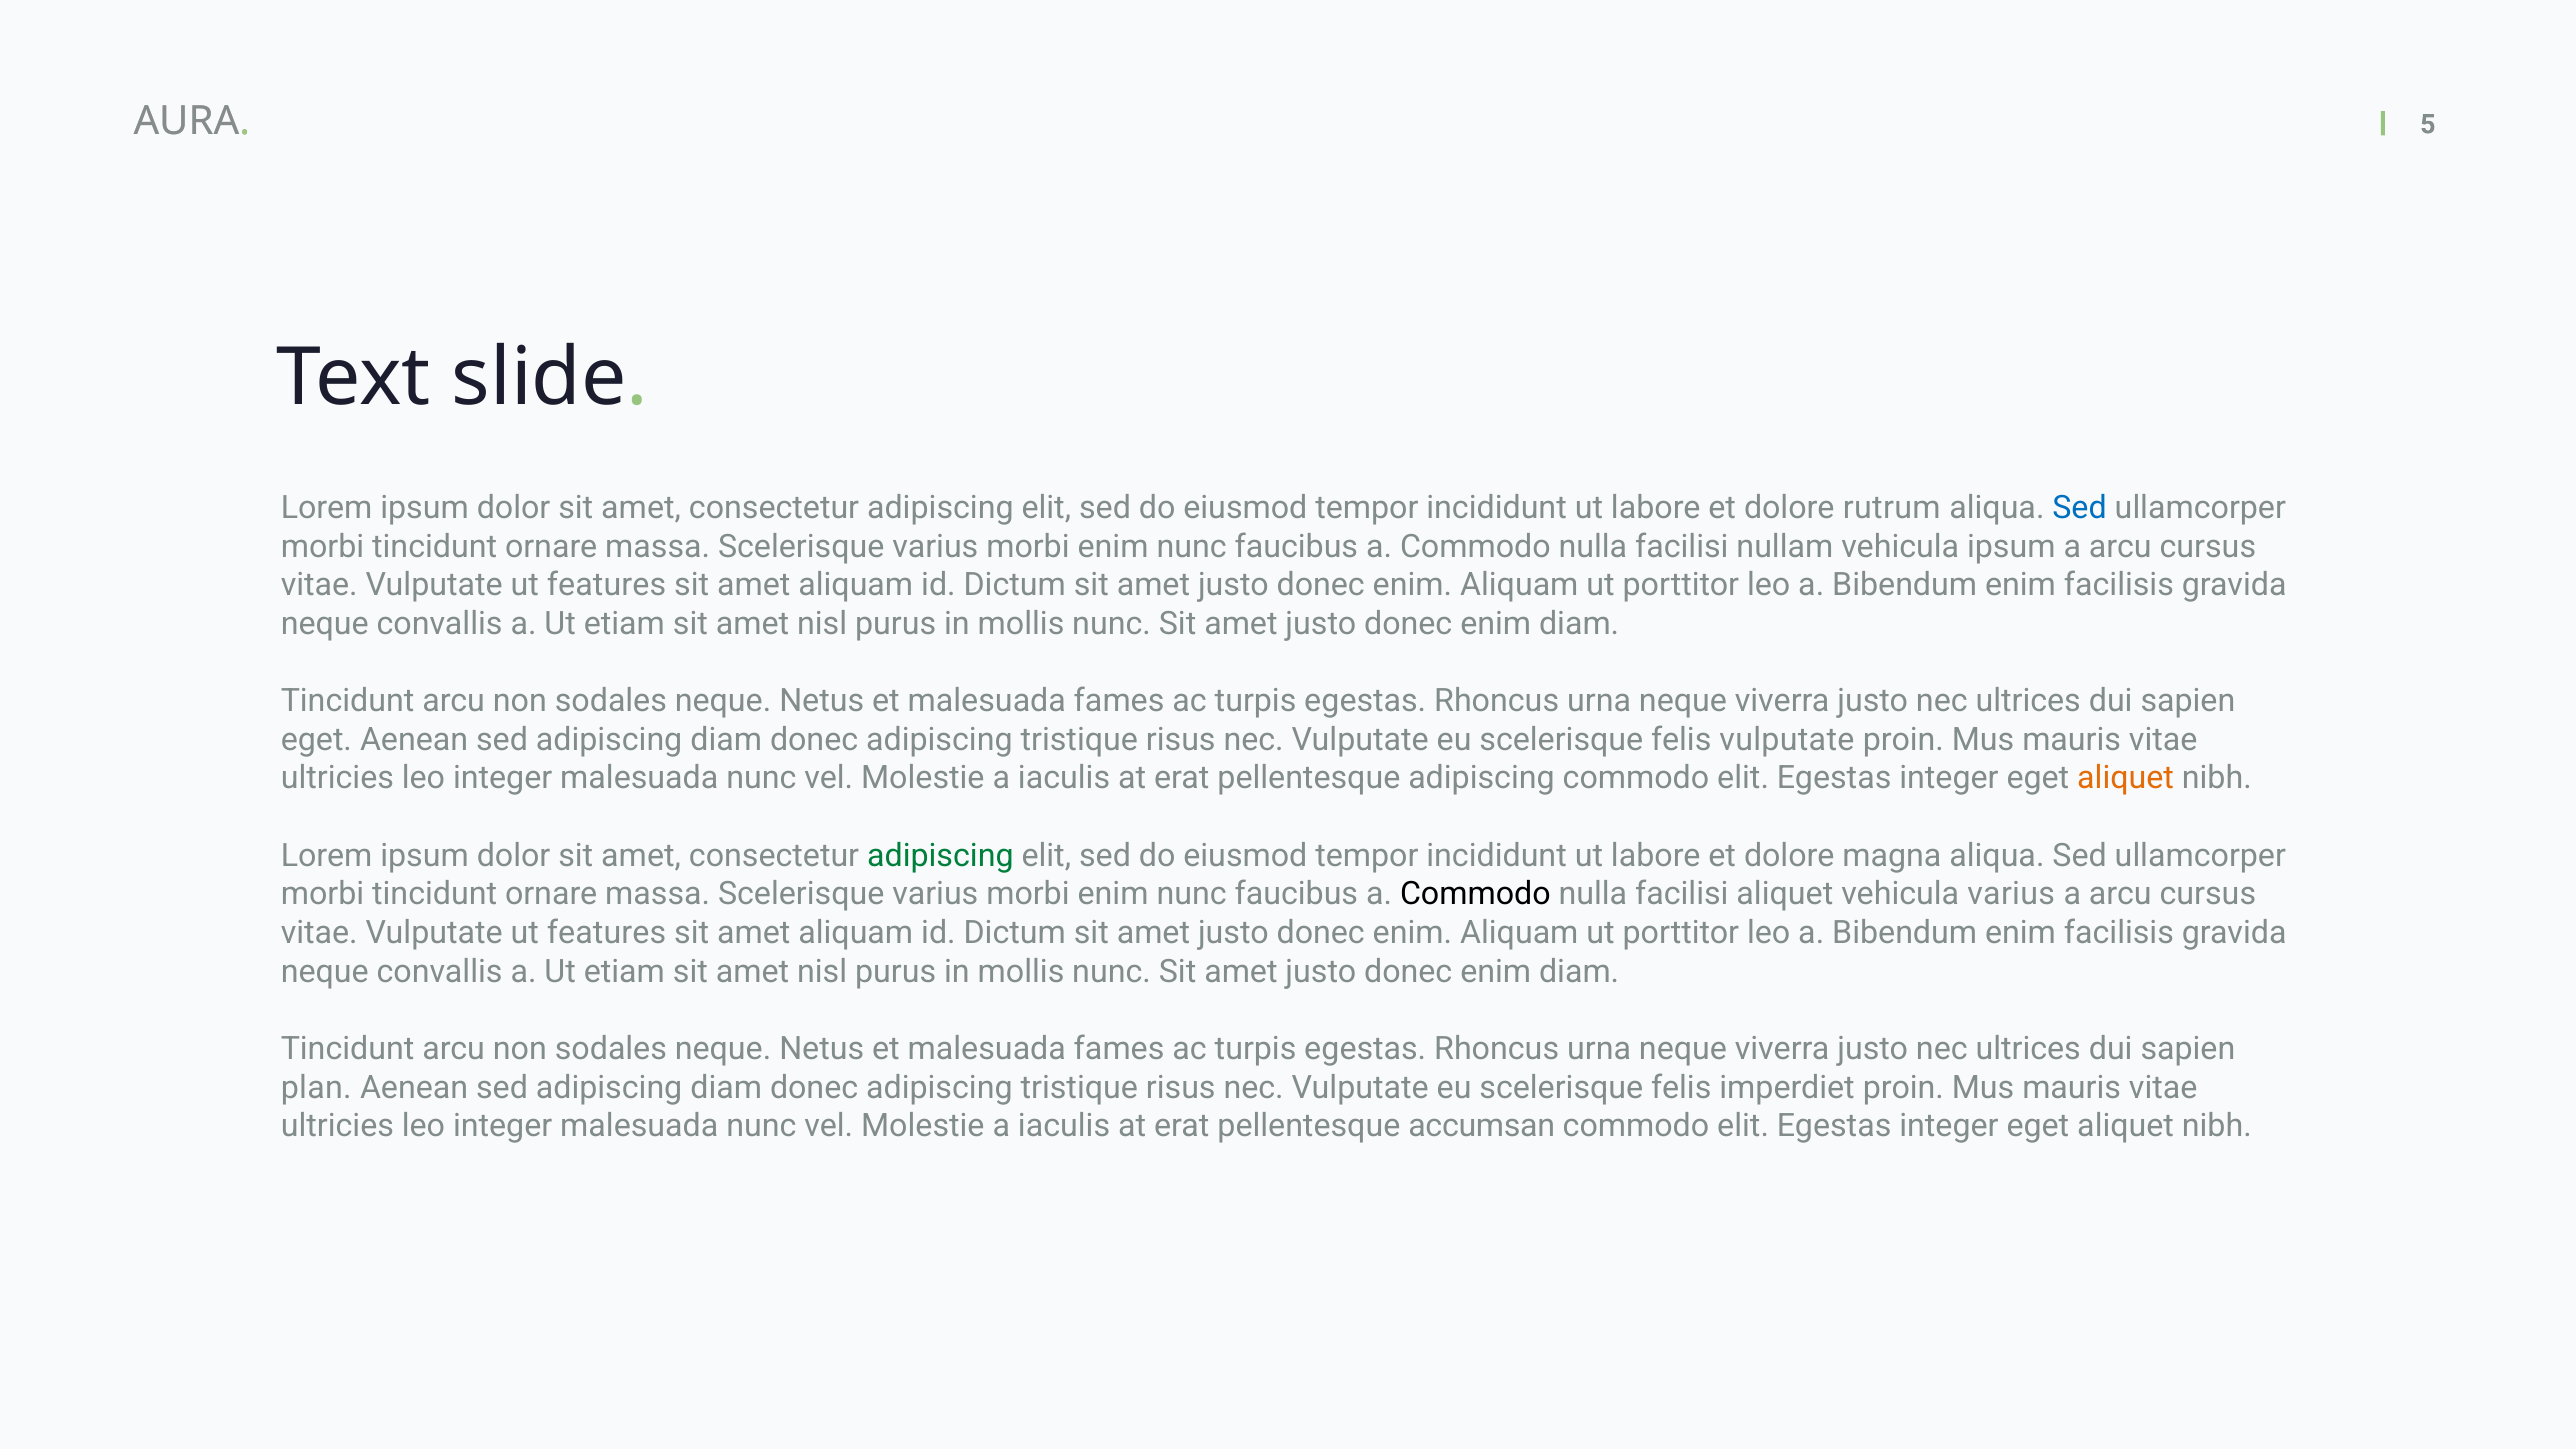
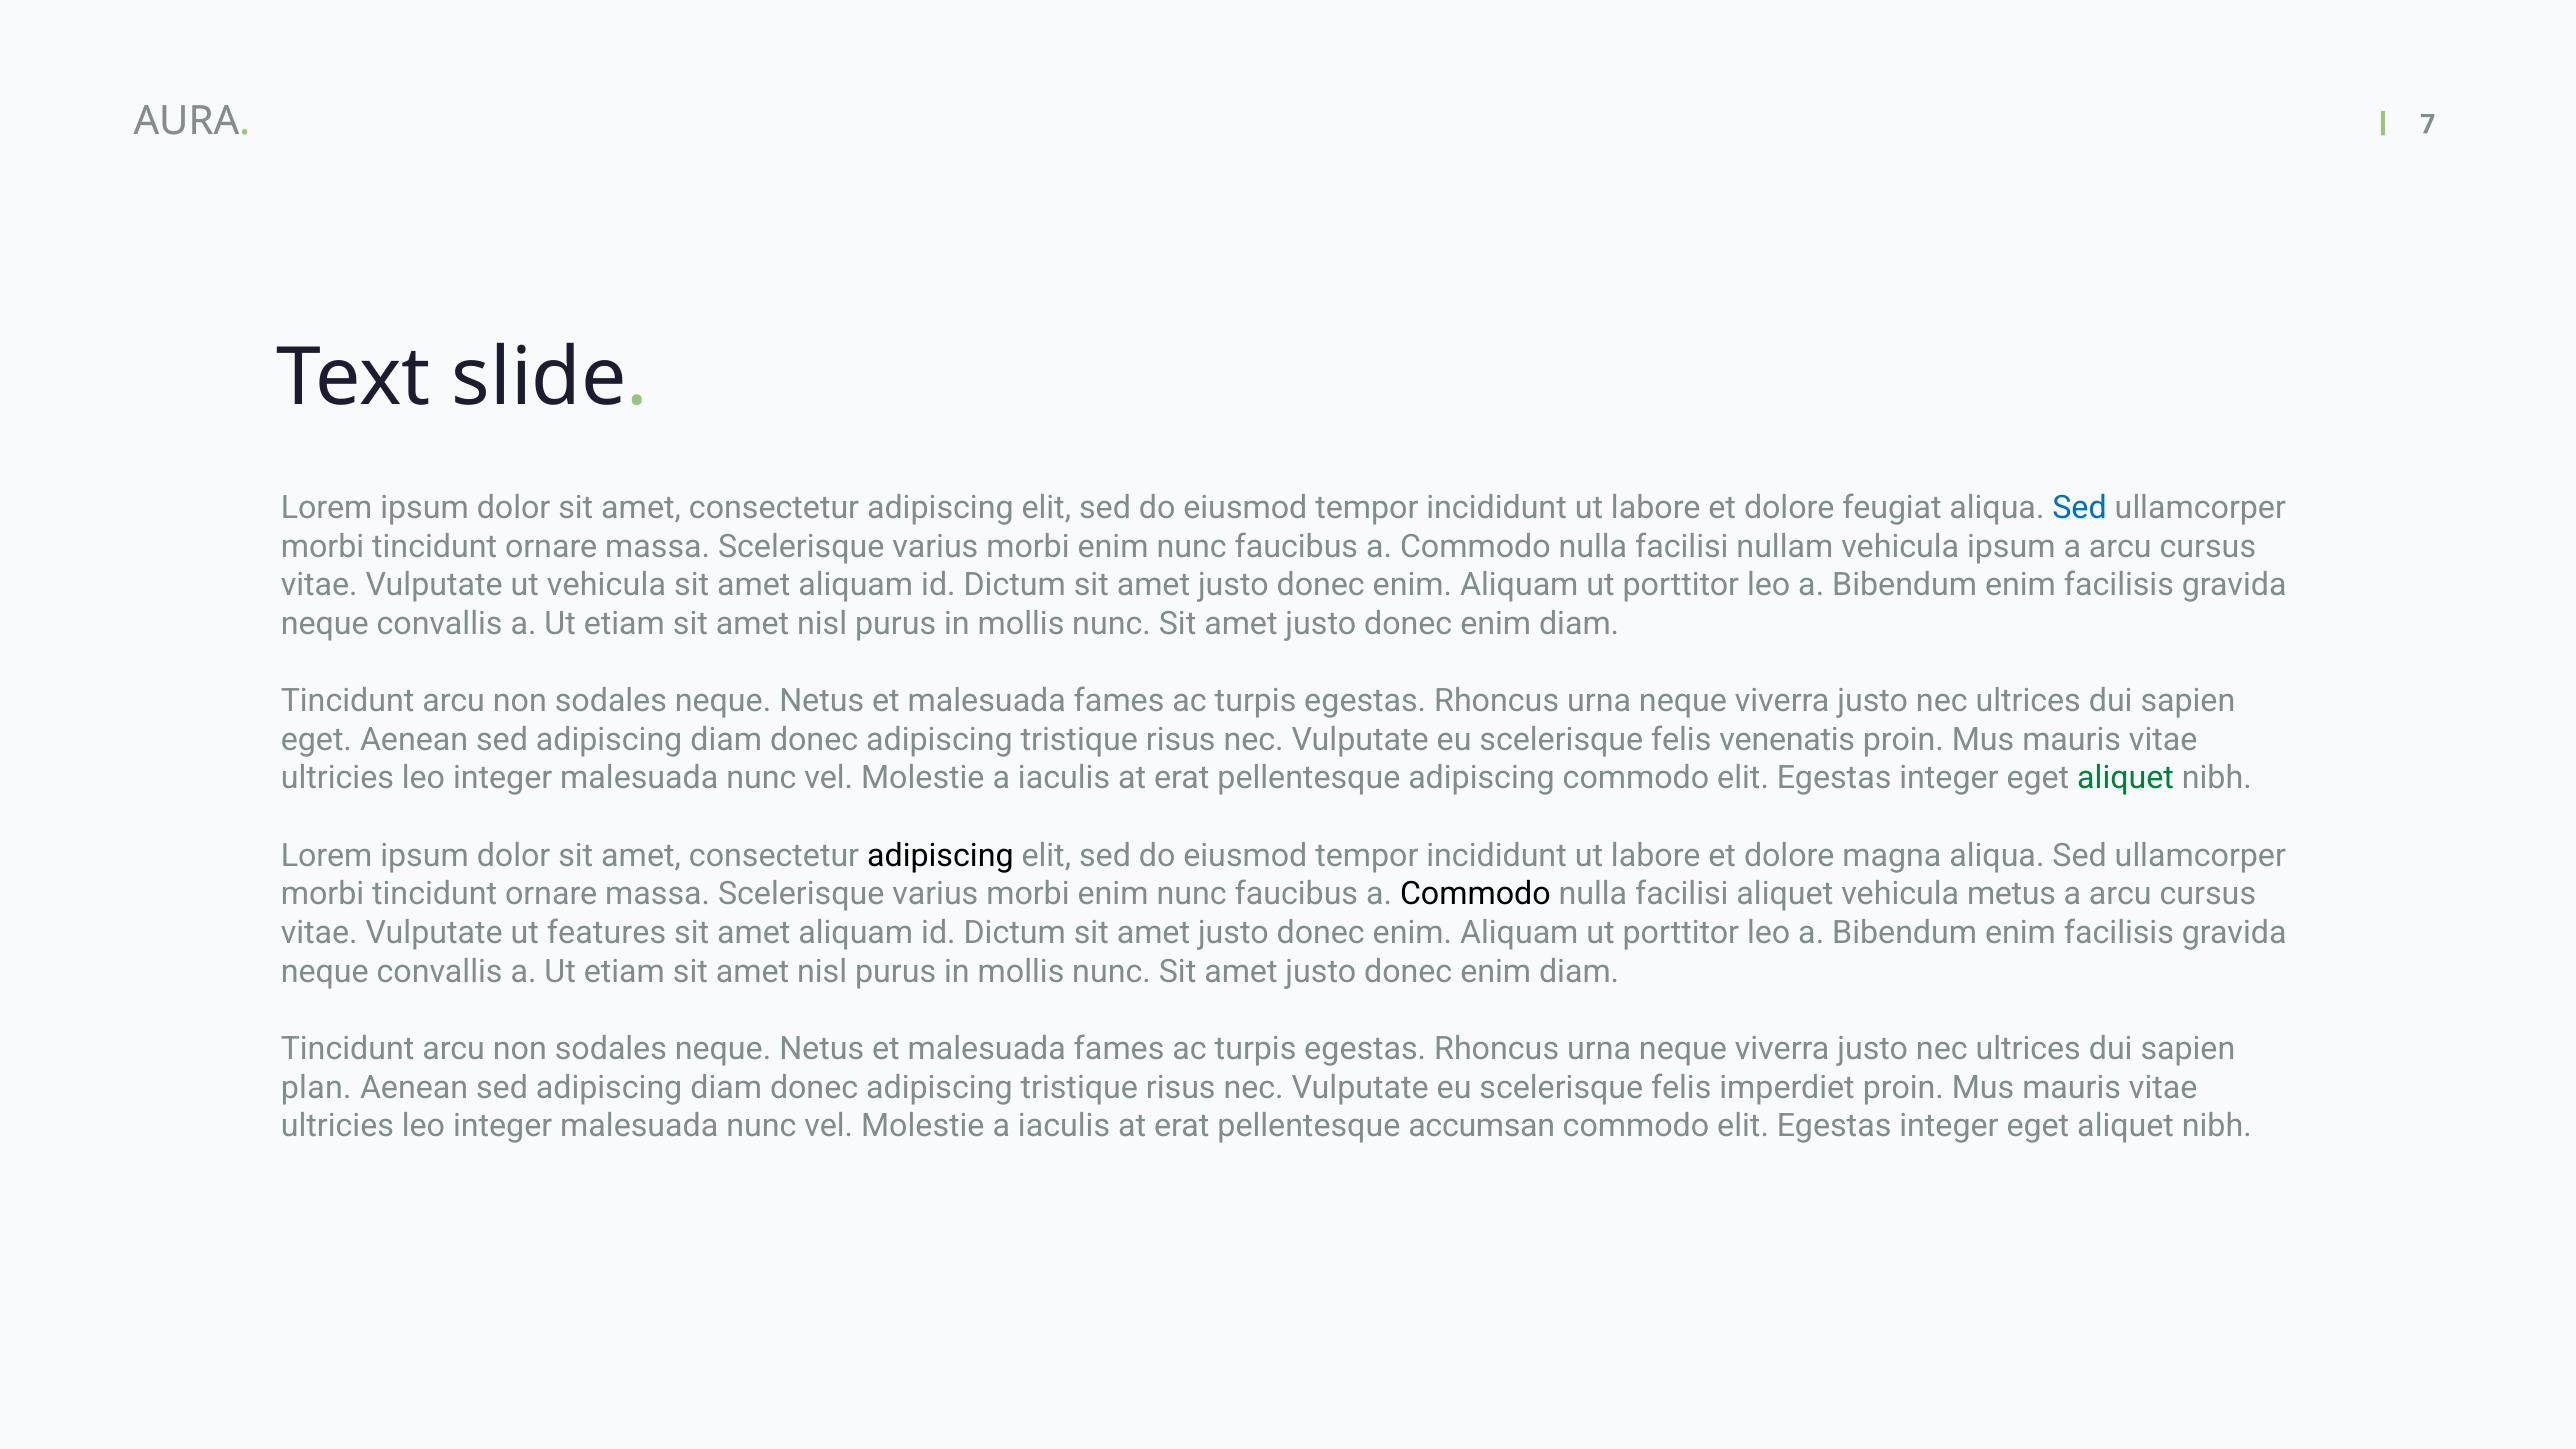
5: 5 -> 7
rutrum: rutrum -> feugiat
features at (607, 585): features -> vehicula
felis vulputate: vulputate -> venenatis
aliquet at (2126, 778) colour: orange -> green
adipiscing at (940, 856) colour: green -> black
vehicula varius: varius -> metus
